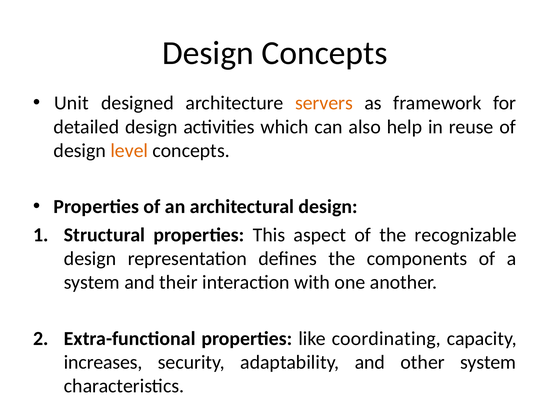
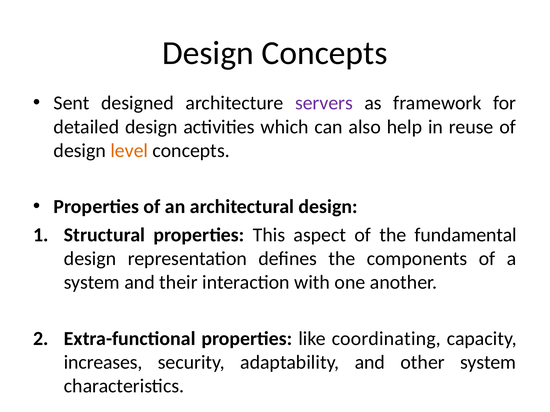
Unit: Unit -> Sent
servers colour: orange -> purple
recognizable: recognizable -> fundamental
